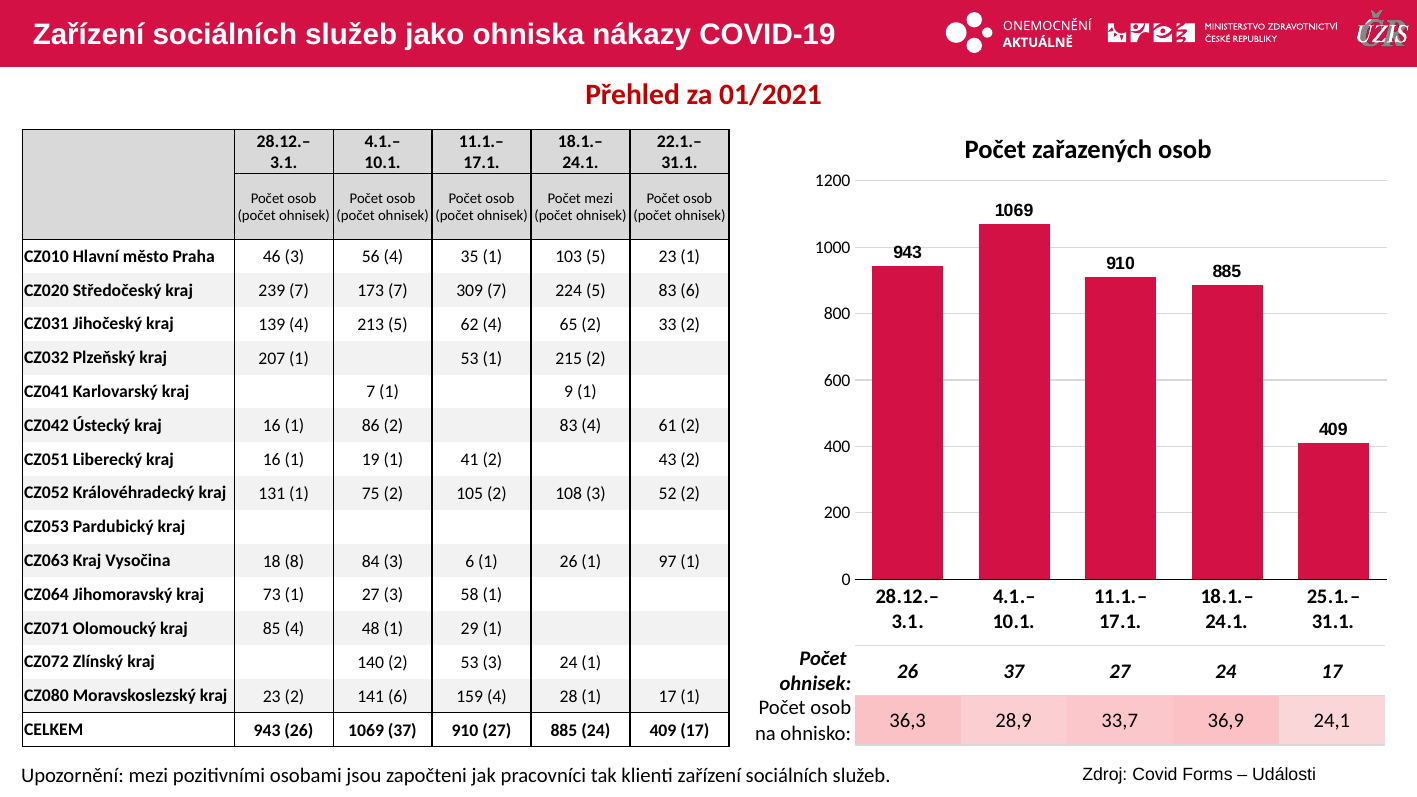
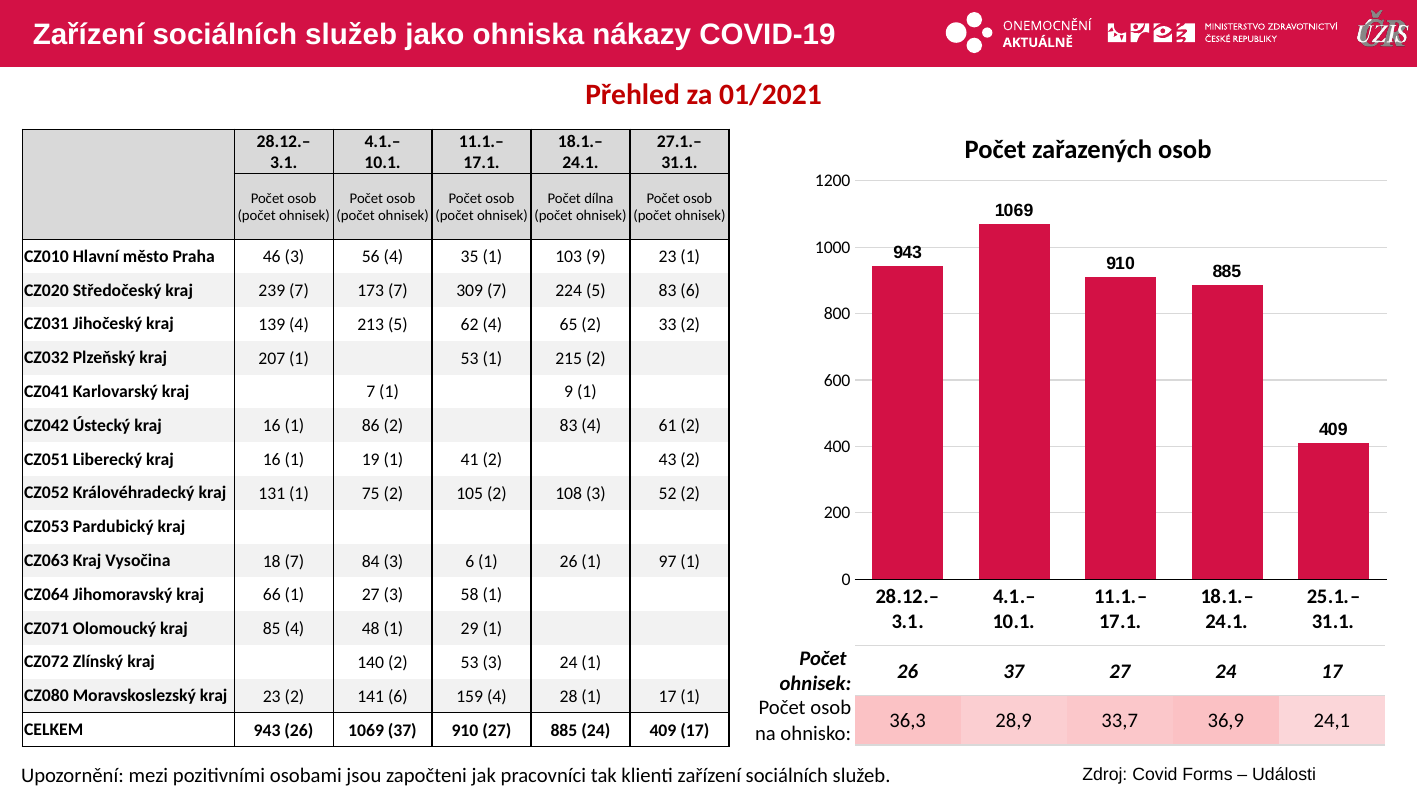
22.1.–: 22.1.– -> 27.1.–
Počet mezi: mezi -> dílna
103 5: 5 -> 9
18 8: 8 -> 7
73: 73 -> 66
